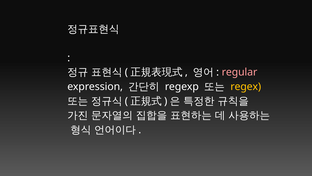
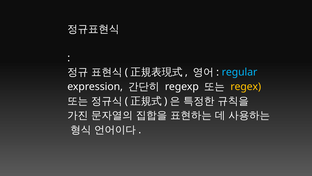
regular colour: pink -> light blue
